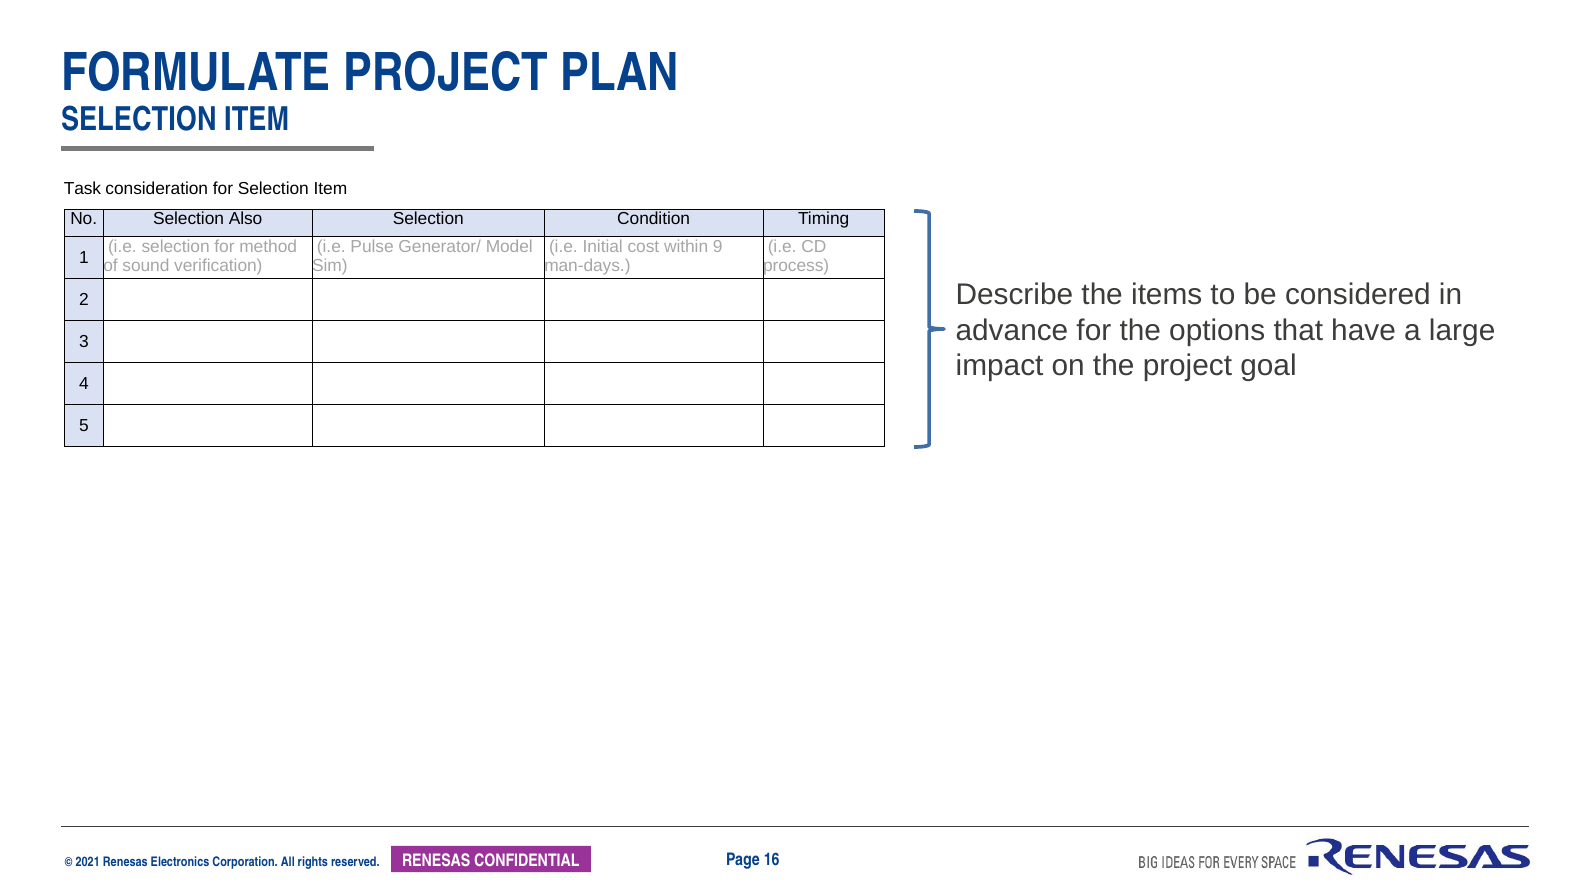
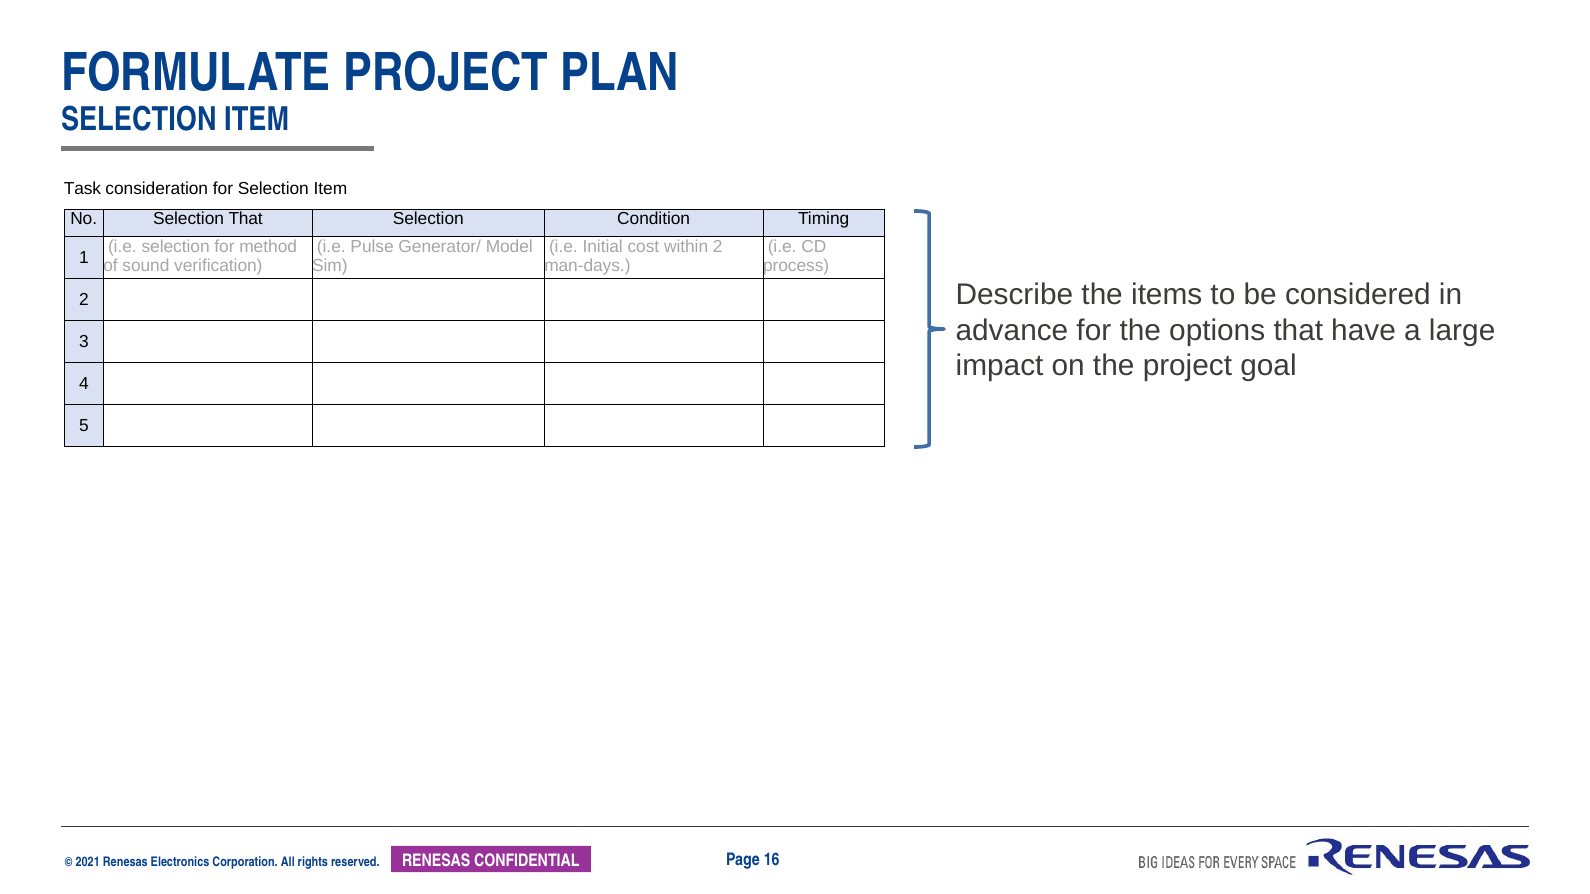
Selection Also: Also -> That
within 9: 9 -> 2
